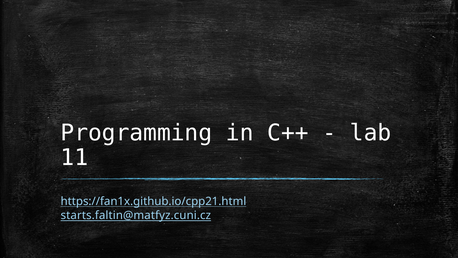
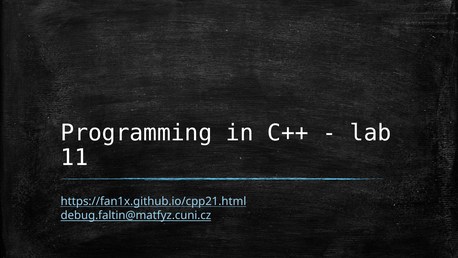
starts.faltin@matfyz.cuni.cz: starts.faltin@matfyz.cuni.cz -> debug.faltin@matfyz.cuni.cz
